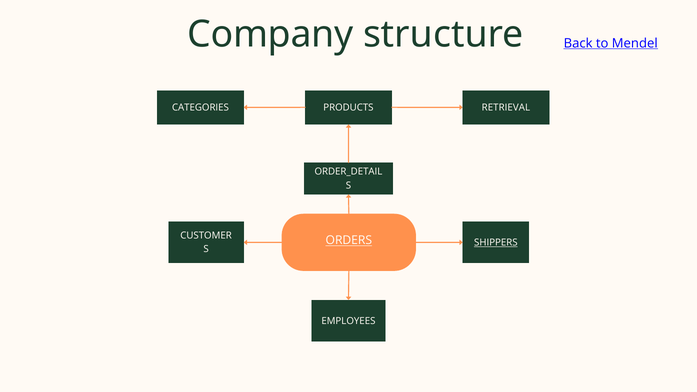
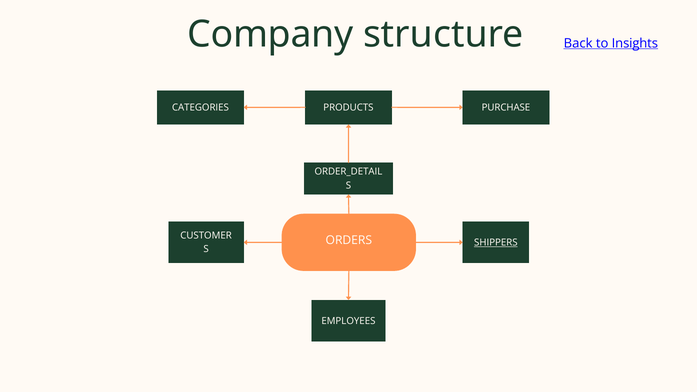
Mendel: Mendel -> Insights
RETRIEVAL: RETRIEVAL -> PURCHASE
ORDERS underline: present -> none
